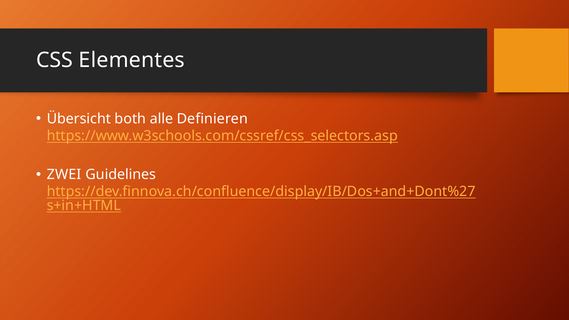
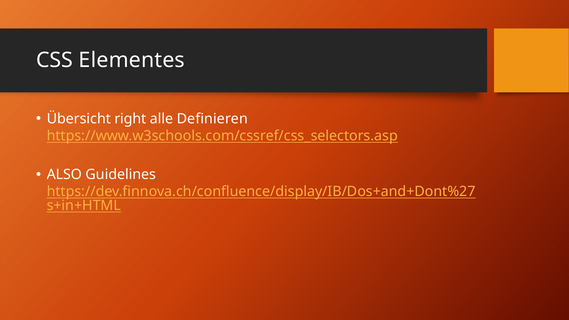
both: both -> right
ZWEI: ZWEI -> ALSO
